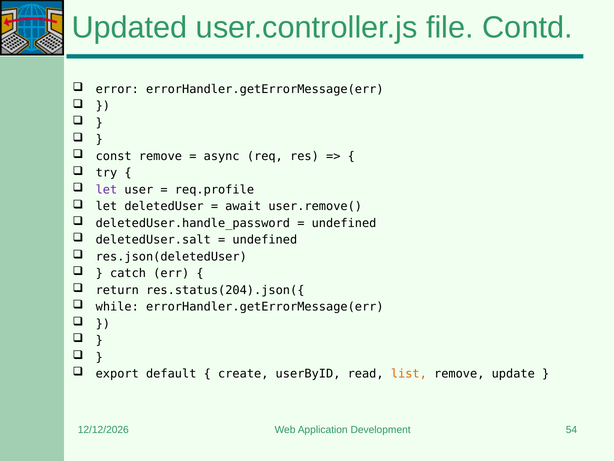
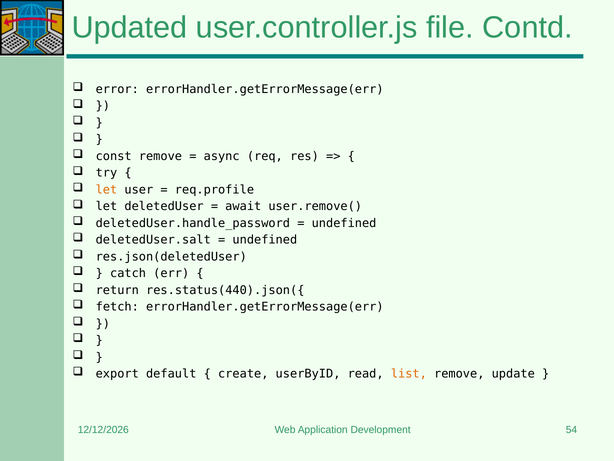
let at (106, 190) colour: purple -> orange
res.status(204).json({: res.status(204).json({ -> res.status(440).json({
while: while -> fetch
